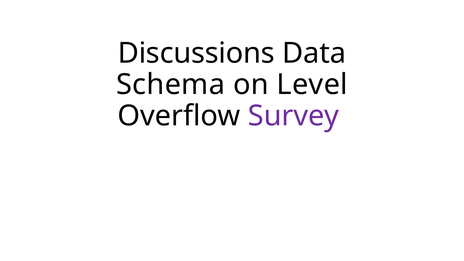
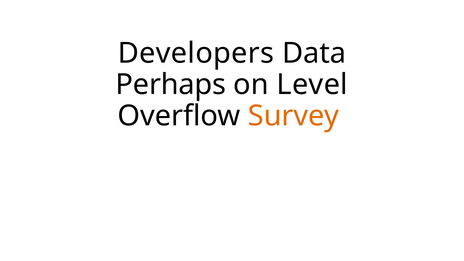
Discussions: Discussions -> Developers
Schema: Schema -> Perhaps
Survey colour: purple -> orange
